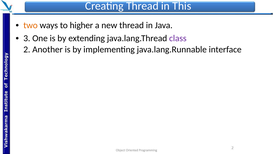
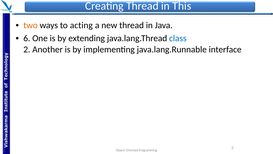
higher: higher -> acting
3: 3 -> 6
class colour: purple -> blue
